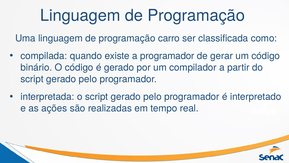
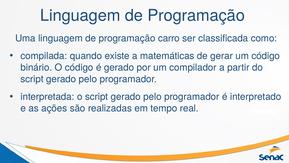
a programador: programador -> matemáticas
